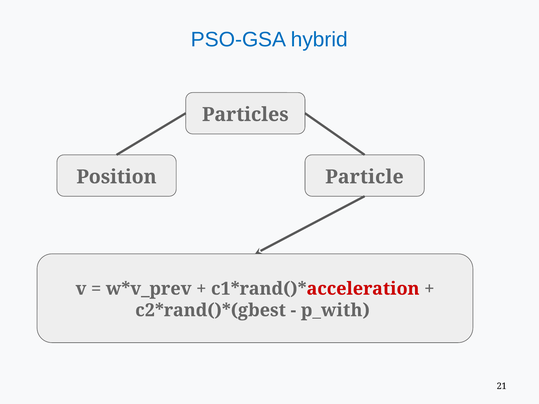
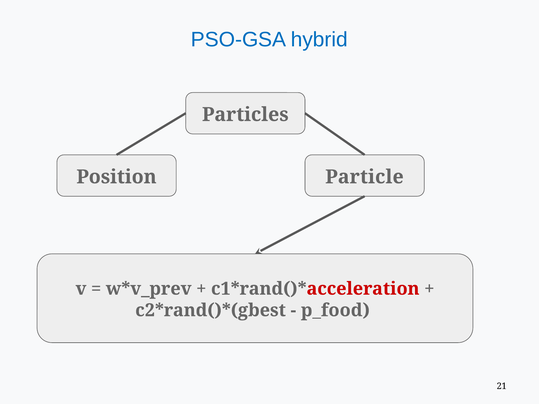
p_with: p_with -> p_food
